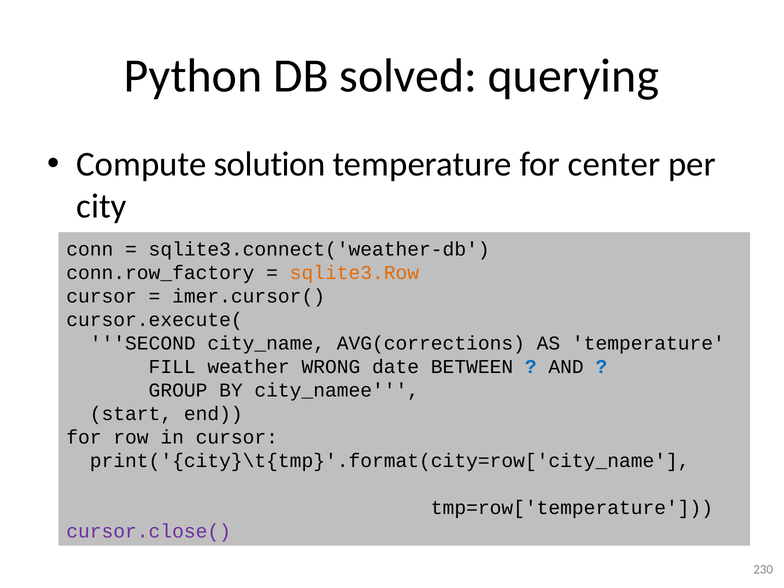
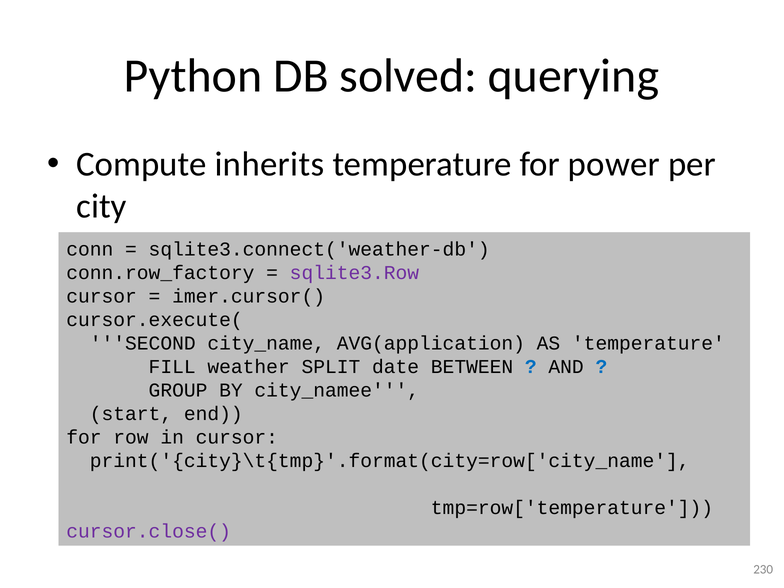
solution: solution -> inherits
center: center -> power
sqlite3.Row colour: orange -> purple
AVG(corrections: AVG(corrections -> AVG(application
WRONG: WRONG -> SPLIT
